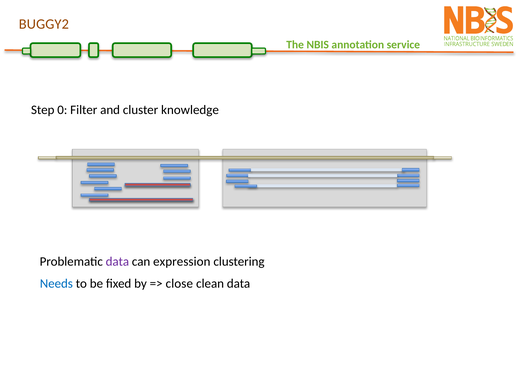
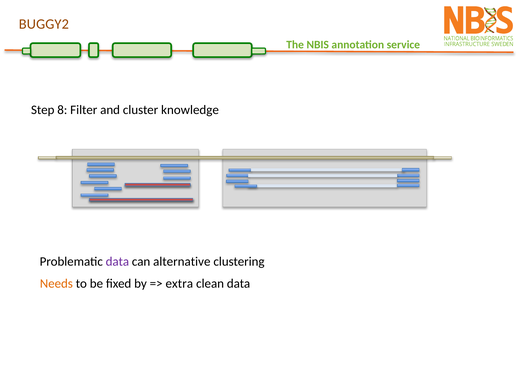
0: 0 -> 8
expression: expression -> alternative
Needs colour: blue -> orange
close: close -> extra
